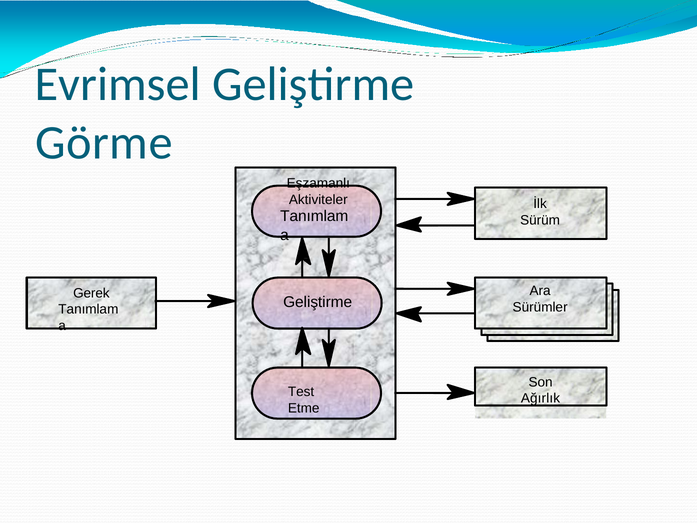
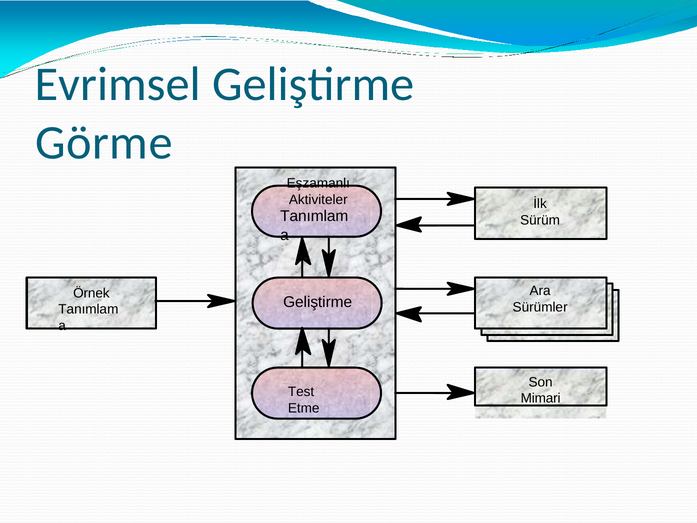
Gerek: Gerek -> Örnek
Ağırlık: Ağırlık -> Mimari
